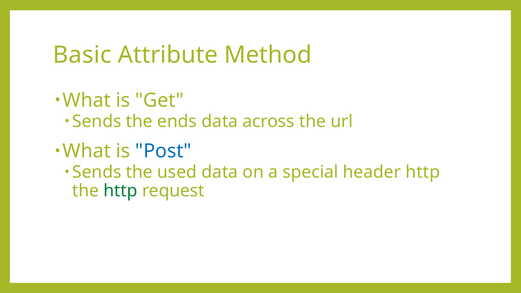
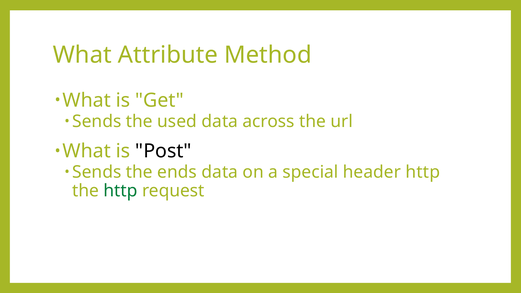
Basic at (82, 55): Basic -> What
ends: ends -> used
Post colour: blue -> black
used: used -> ends
